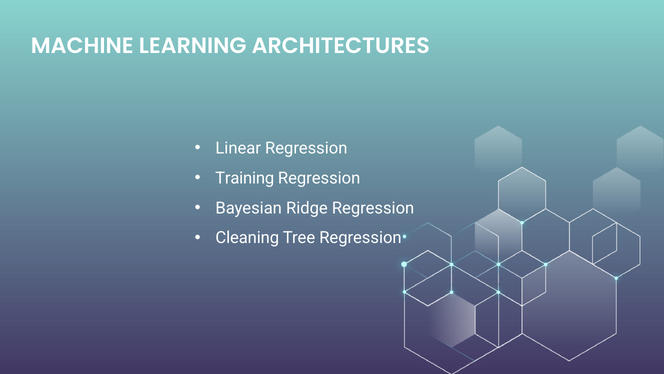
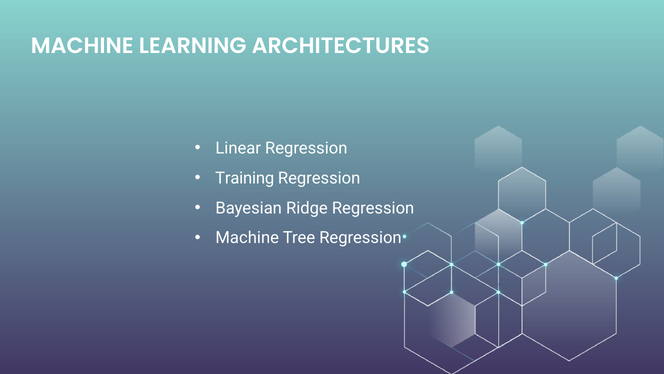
Cleaning at (247, 238): Cleaning -> Machine
